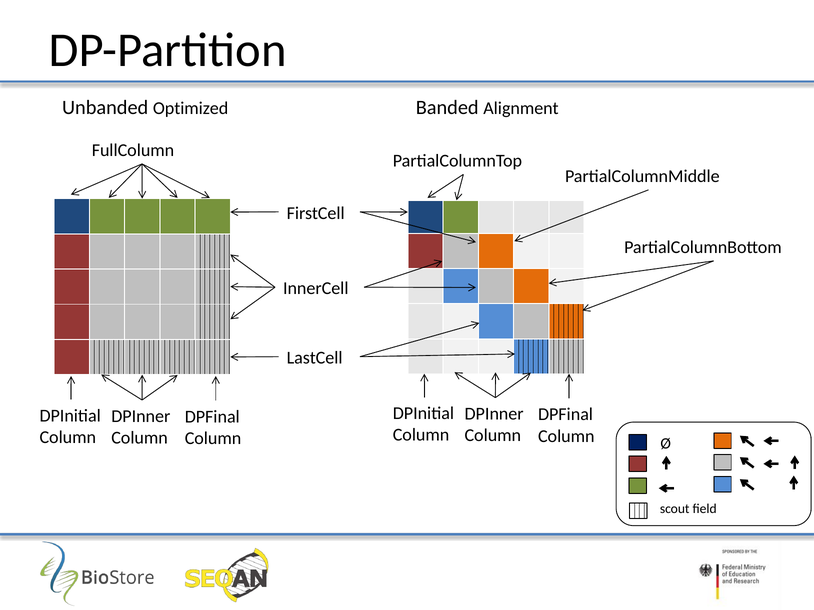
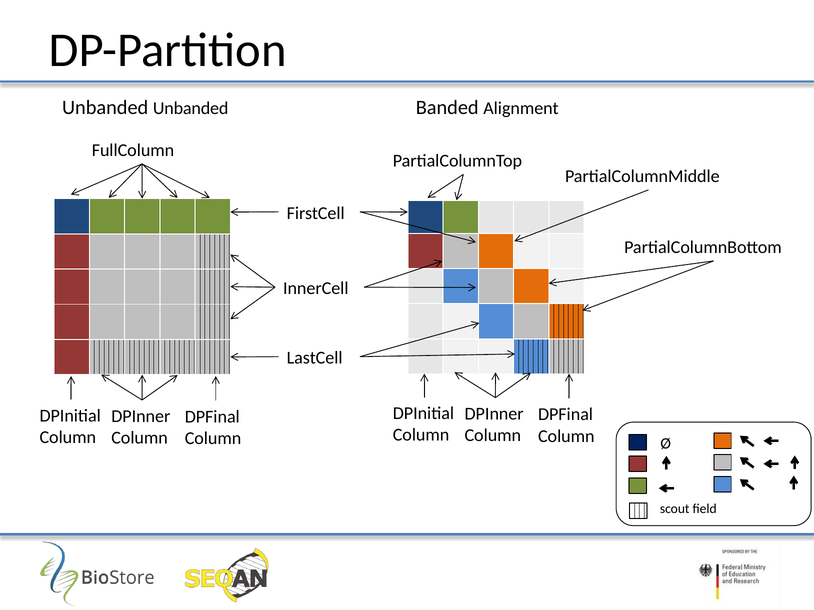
Unbanded Optimized: Optimized -> Unbanded
